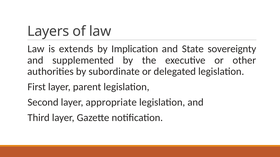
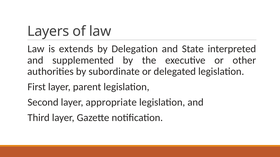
Implication: Implication -> Delegation
sovereignty: sovereignty -> interpreted
